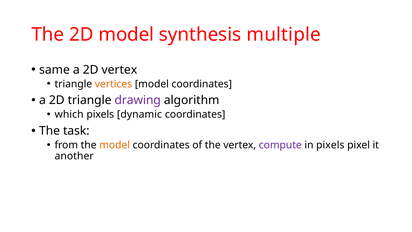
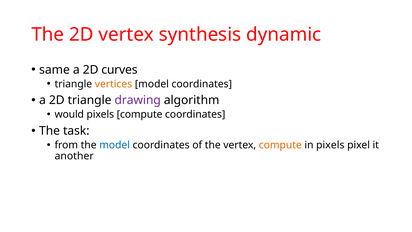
2D model: model -> vertex
multiple: multiple -> dynamic
2D vertex: vertex -> curves
which: which -> would
pixels dynamic: dynamic -> compute
model at (115, 145) colour: orange -> blue
compute at (280, 145) colour: purple -> orange
